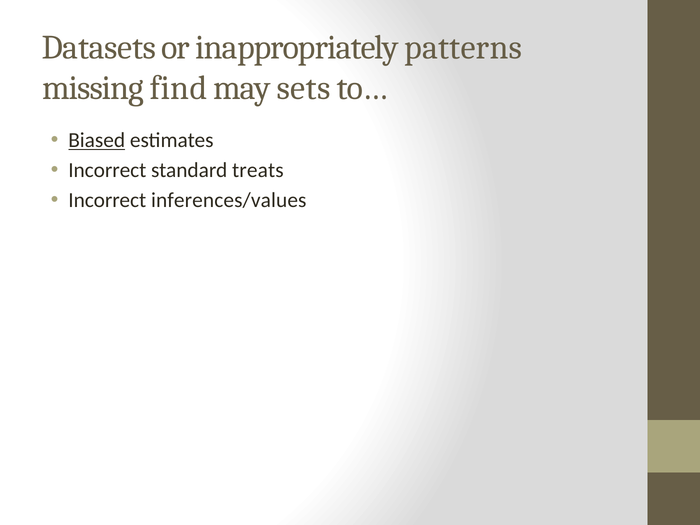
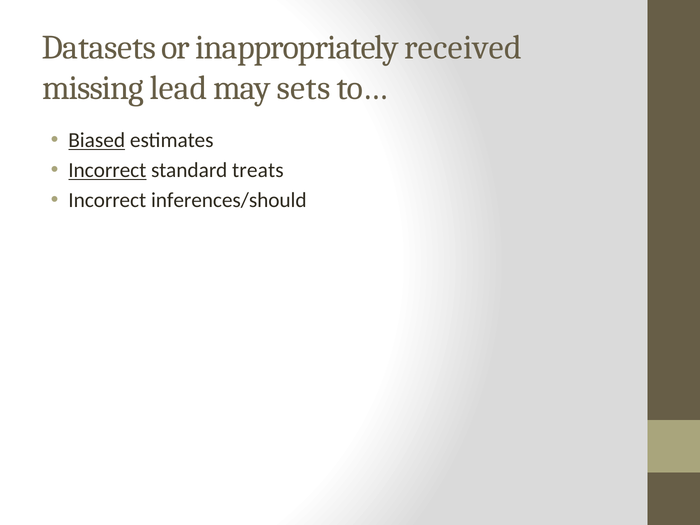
patterns: patterns -> received
find: find -> lead
Incorrect at (107, 170) underline: none -> present
inferences/values: inferences/values -> inferences/should
